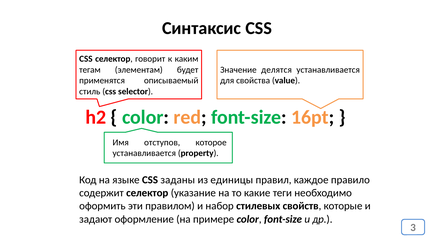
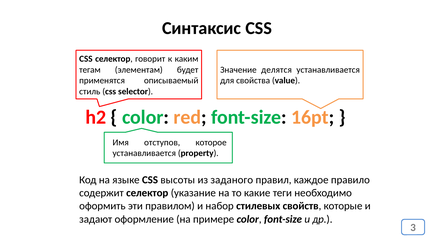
заданы: заданы -> высоты
единицы: единицы -> заданого
